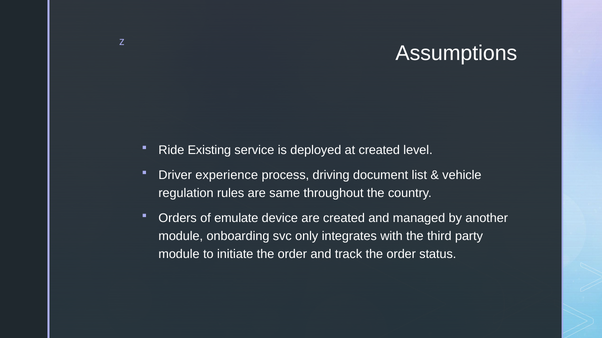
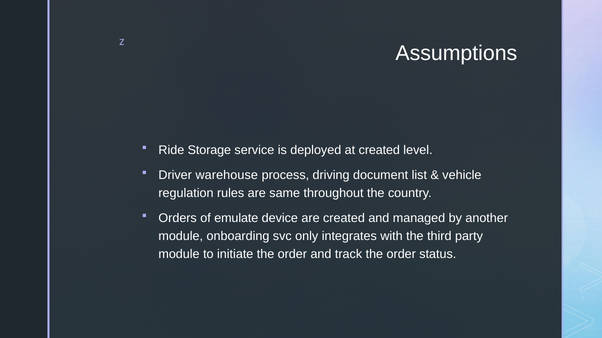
Existing: Existing -> Storage
experience: experience -> warehouse
